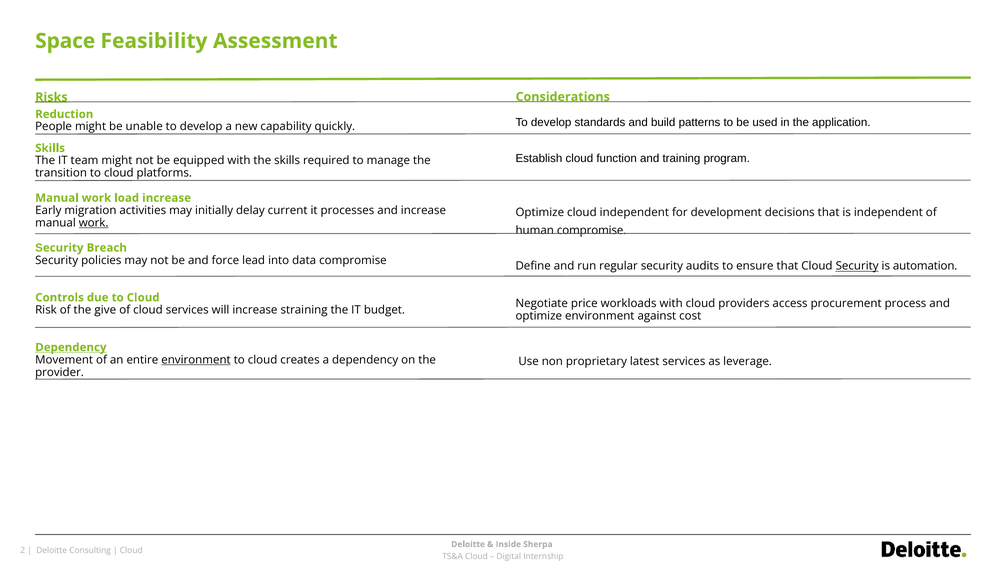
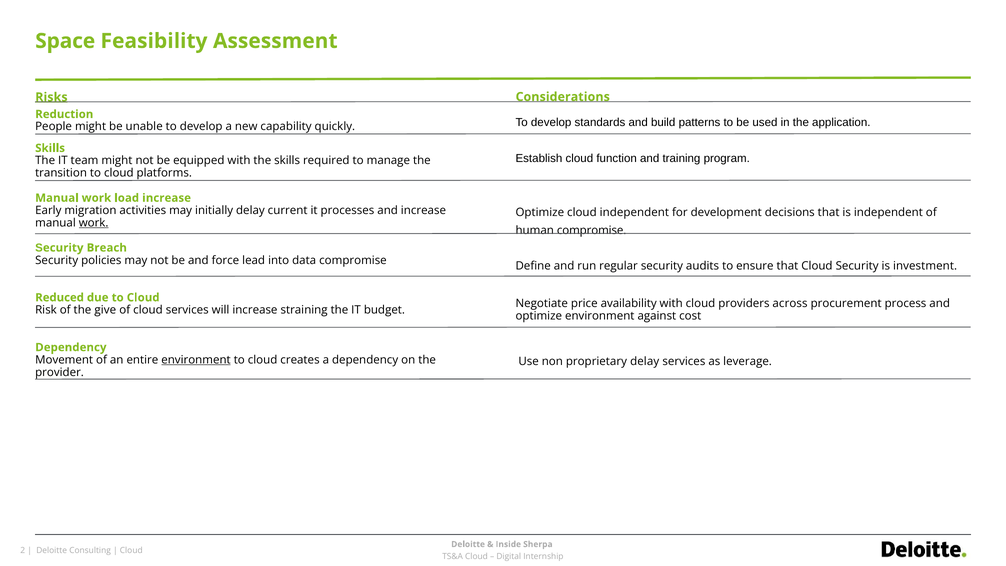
Security at (857, 266) underline: present -> none
automation: automation -> investment
Controls: Controls -> Reduced
workloads: workloads -> availability
access: access -> across
Dependency at (71, 347) underline: present -> none
proprietary latest: latest -> delay
